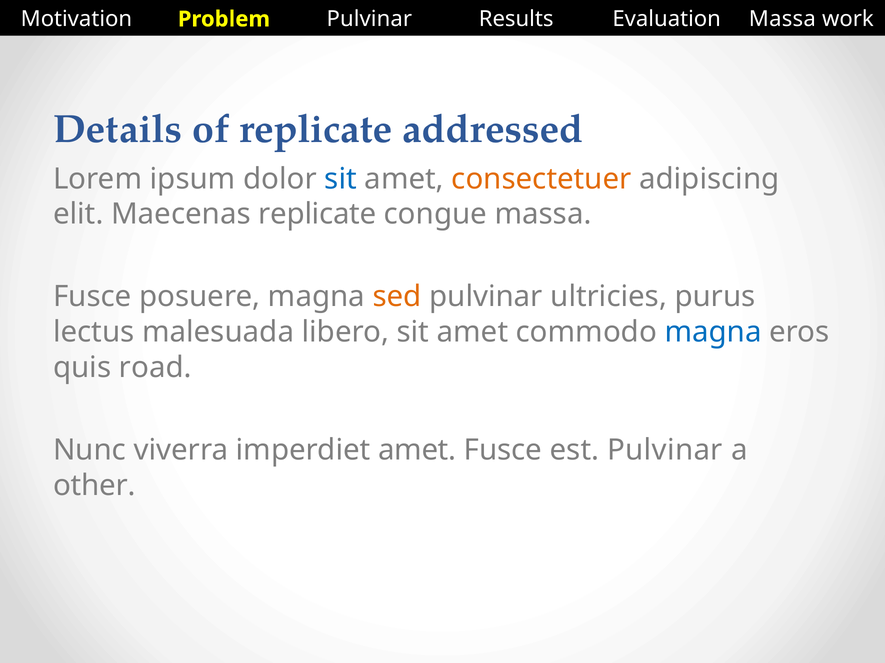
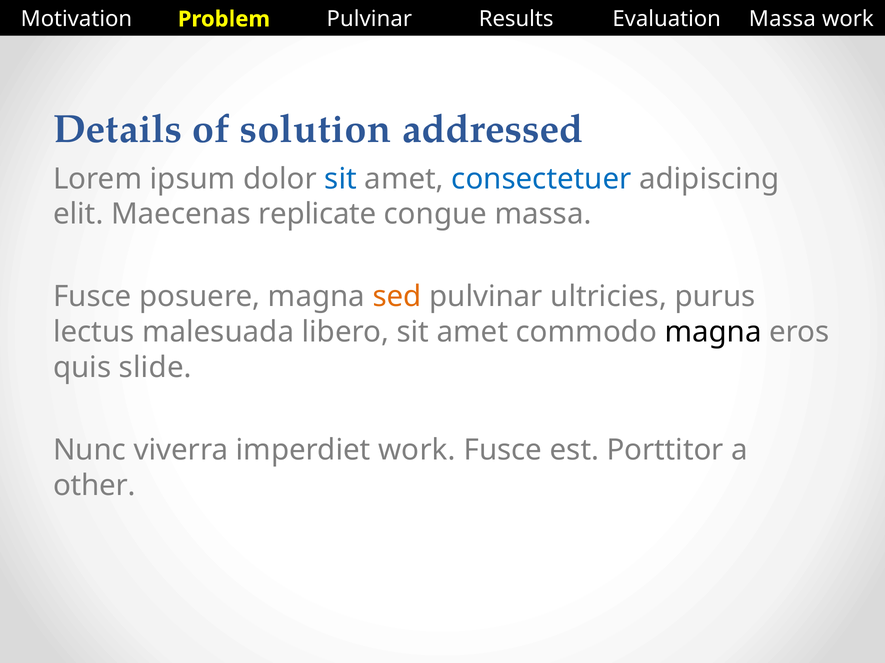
of replicate: replicate -> solution
consectetuer colour: orange -> blue
magna at (713, 332) colour: blue -> black
road: road -> slide
imperdiet amet: amet -> work
est Pulvinar: Pulvinar -> Porttitor
